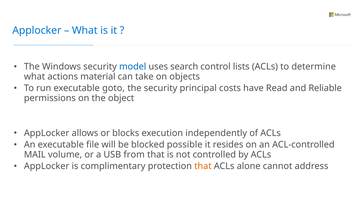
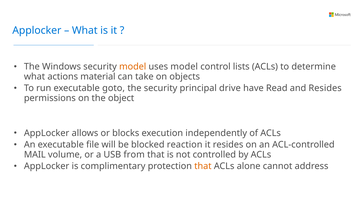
model at (133, 67) colour: blue -> orange
uses search: search -> model
costs: costs -> drive
and Reliable: Reliable -> Resides
possible: possible -> reaction
